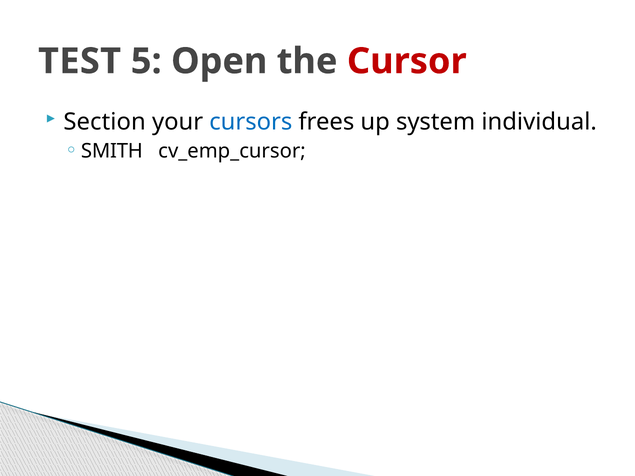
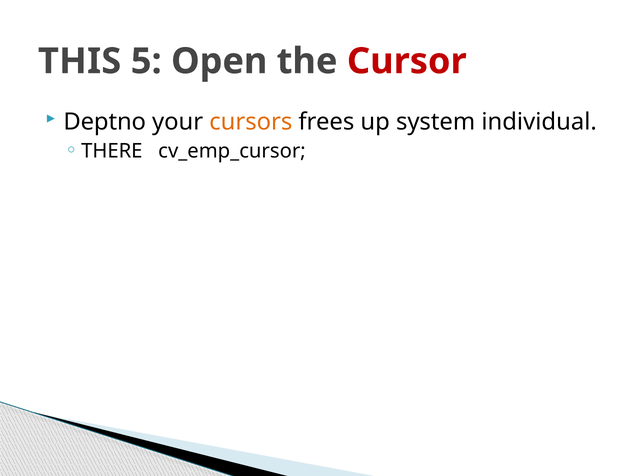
TEST: TEST -> THIS
Section: Section -> Deptno
cursors colour: blue -> orange
SMITH: SMITH -> THERE
